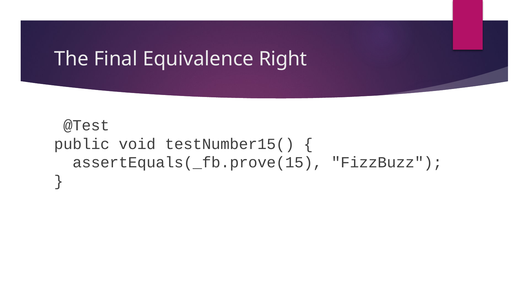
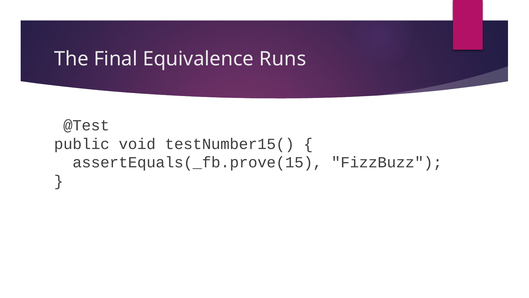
Right: Right -> Runs
